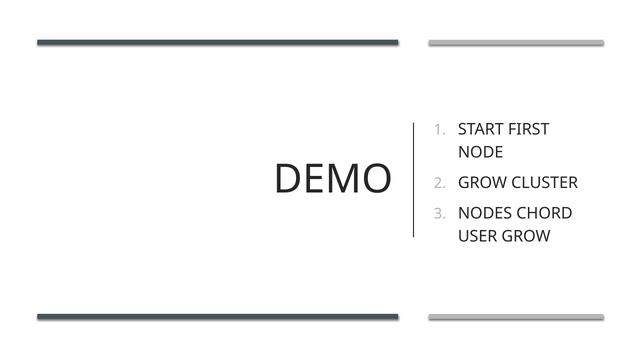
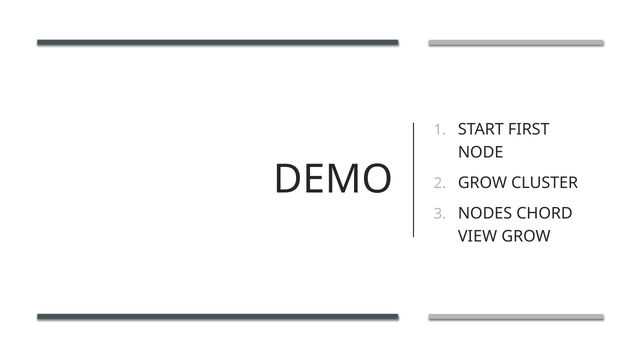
USER: USER -> VIEW
